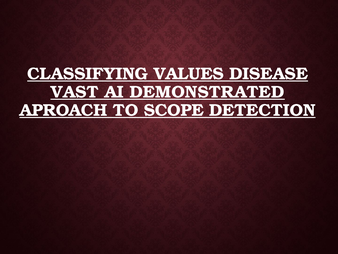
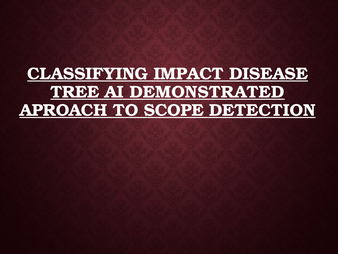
VALUES: VALUES -> IMPACT
VAST: VAST -> TREE
